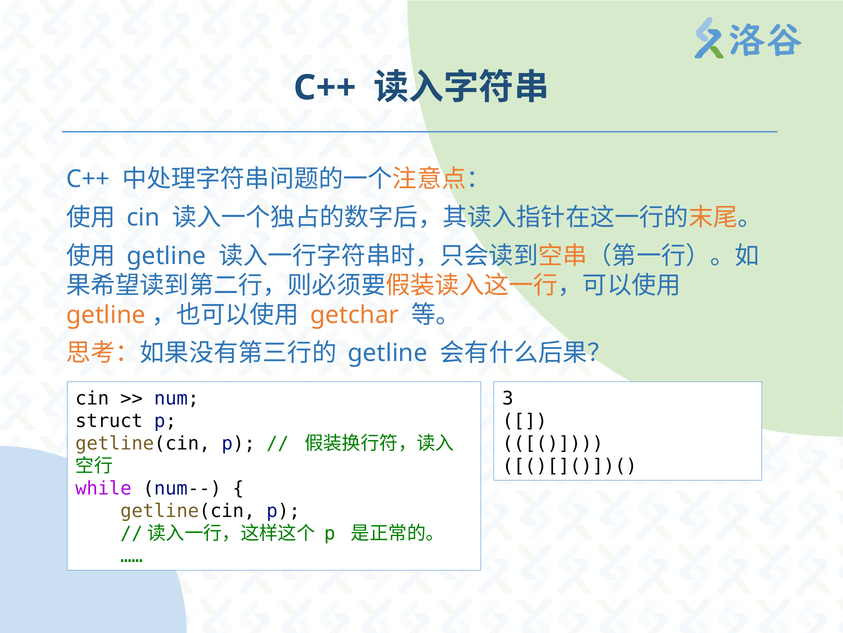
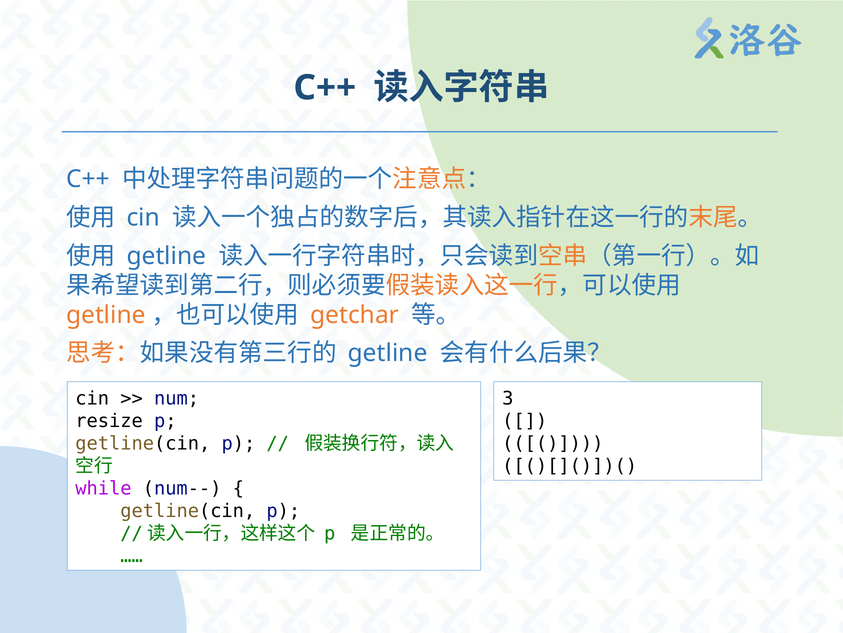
struct: struct -> resize
